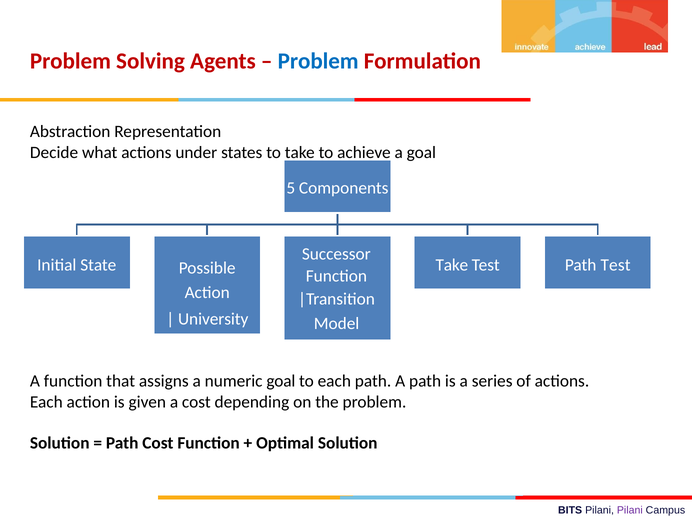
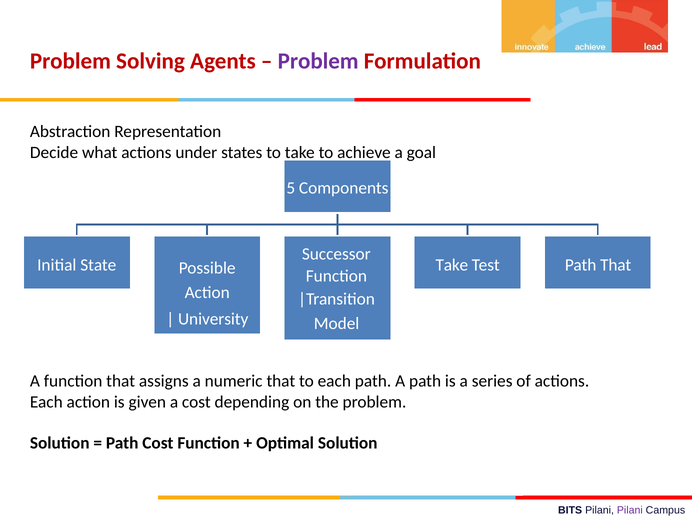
Problem at (318, 61) colour: blue -> purple
Path Test: Test -> That
numeric goal: goal -> that
